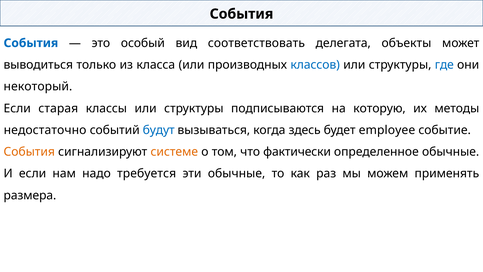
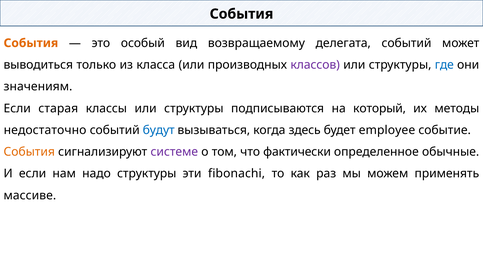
События at (31, 43) colour: blue -> orange
соответствовать: соответствовать -> возвращаемому
делегата объекты: объекты -> событий
классов colour: blue -> purple
некоторый: некоторый -> значениям
которую: которую -> который
системе colour: orange -> purple
надо требуется: требуется -> структуры
эти обычные: обычные -> fibonachi
размера: размера -> массиве
